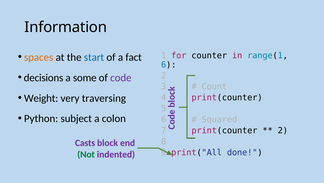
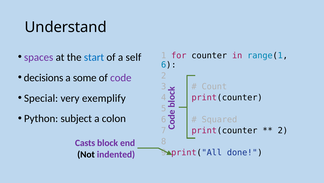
Information: Information -> Understand
spaces colour: orange -> purple
fact: fact -> self
Weight: Weight -> Special
traversing: traversing -> exemplify
Not colour: green -> black
